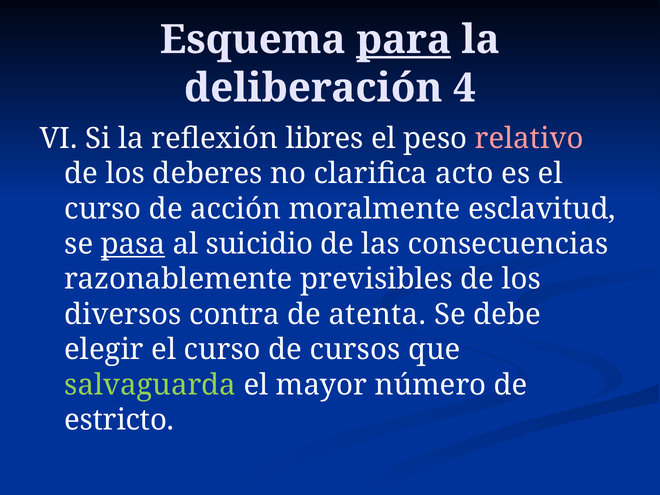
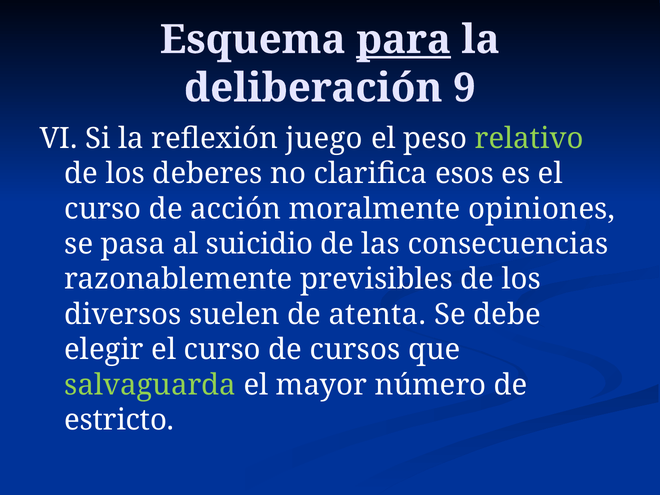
4: 4 -> 9
libres: libres -> juego
relativo colour: pink -> light green
acto: acto -> esos
esclavitud: esclavitud -> opiniones
pasa underline: present -> none
contra: contra -> suelen
